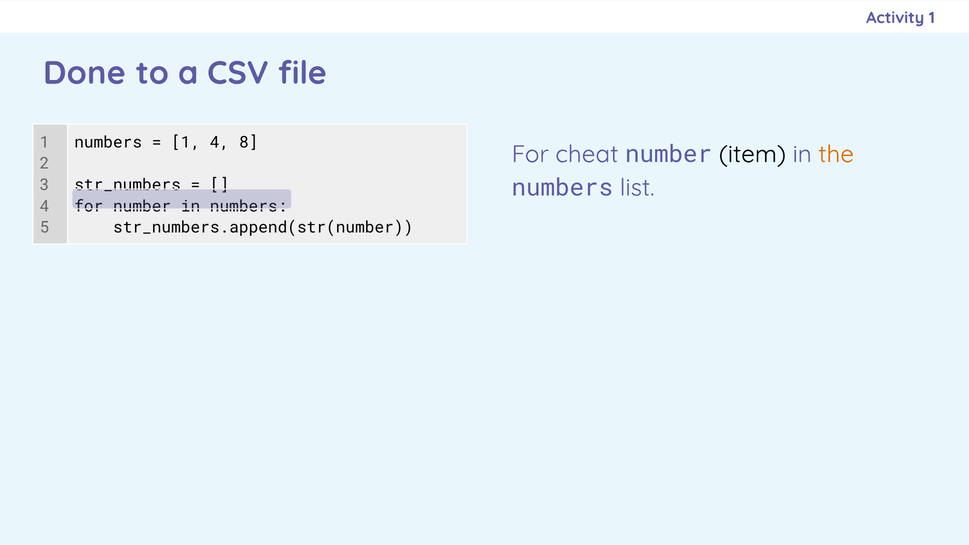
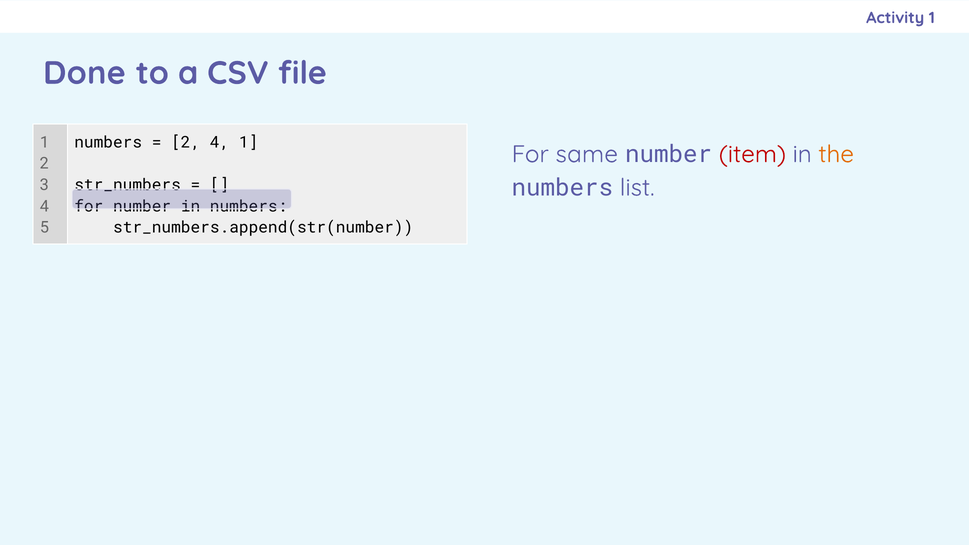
1 at (186, 142): 1 -> 2
4 8: 8 -> 1
cheat: cheat -> same
item colour: black -> red
